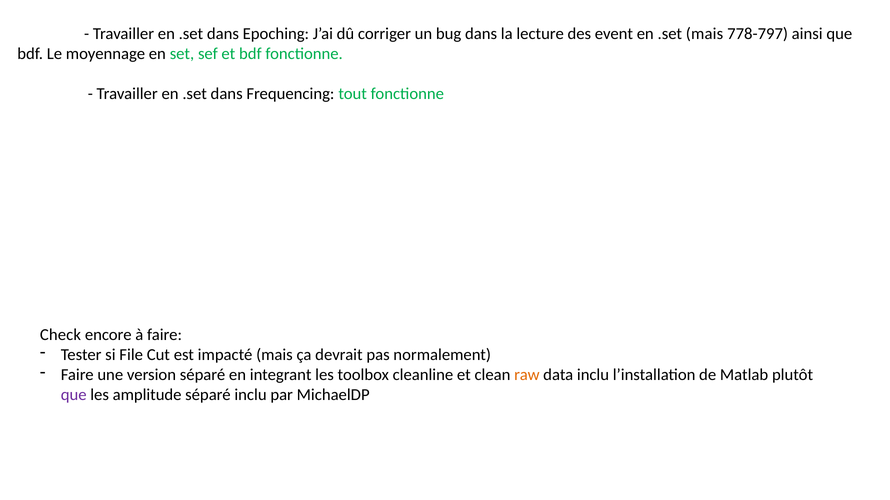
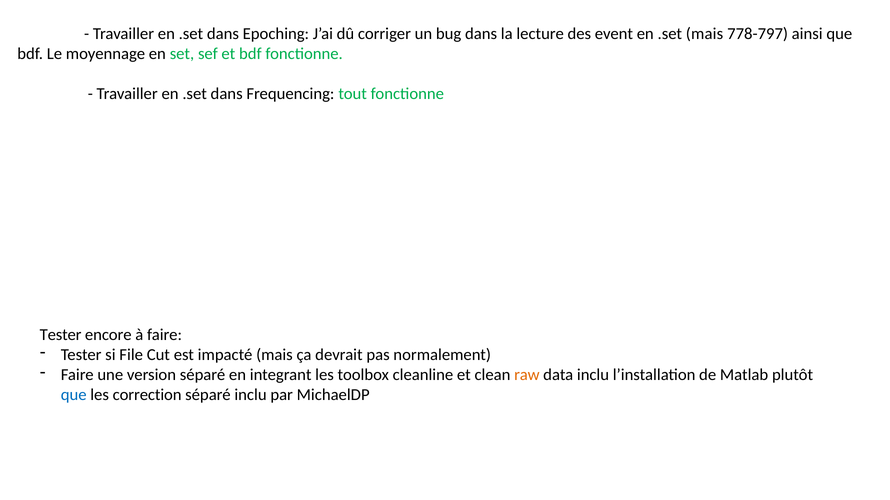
Check at (60, 335): Check -> Tester
que at (74, 395) colour: purple -> blue
amplitude: amplitude -> correction
